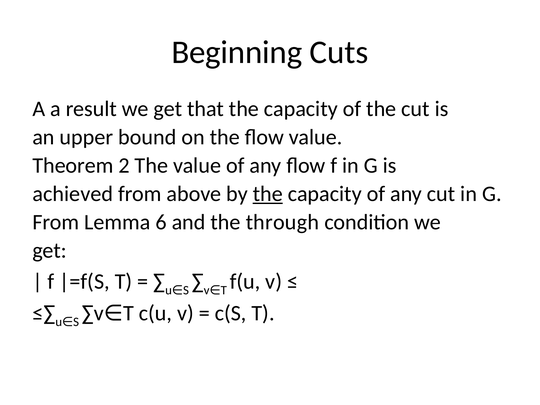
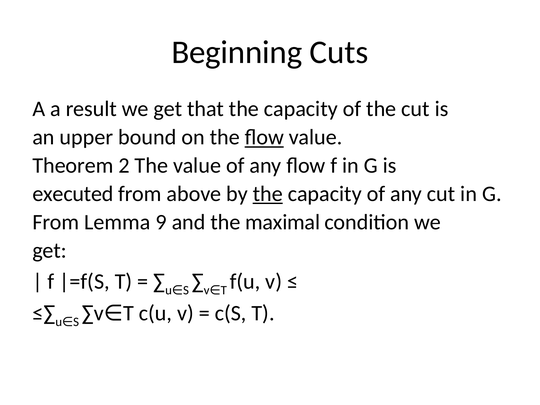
ﬂow at (264, 137) underline: none -> present
achieved: achieved -> executed
6: 6 -> 9
through: through -> maximal
